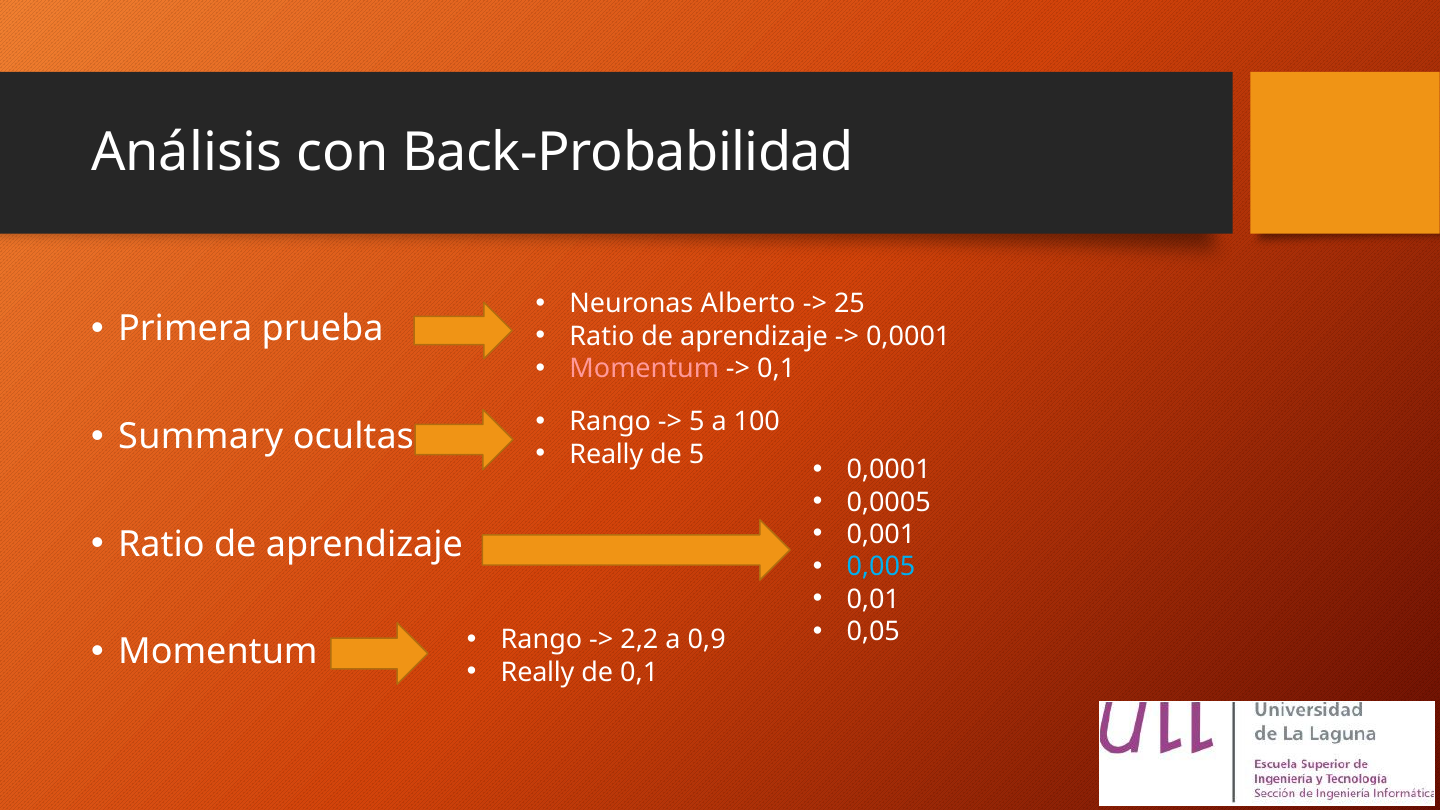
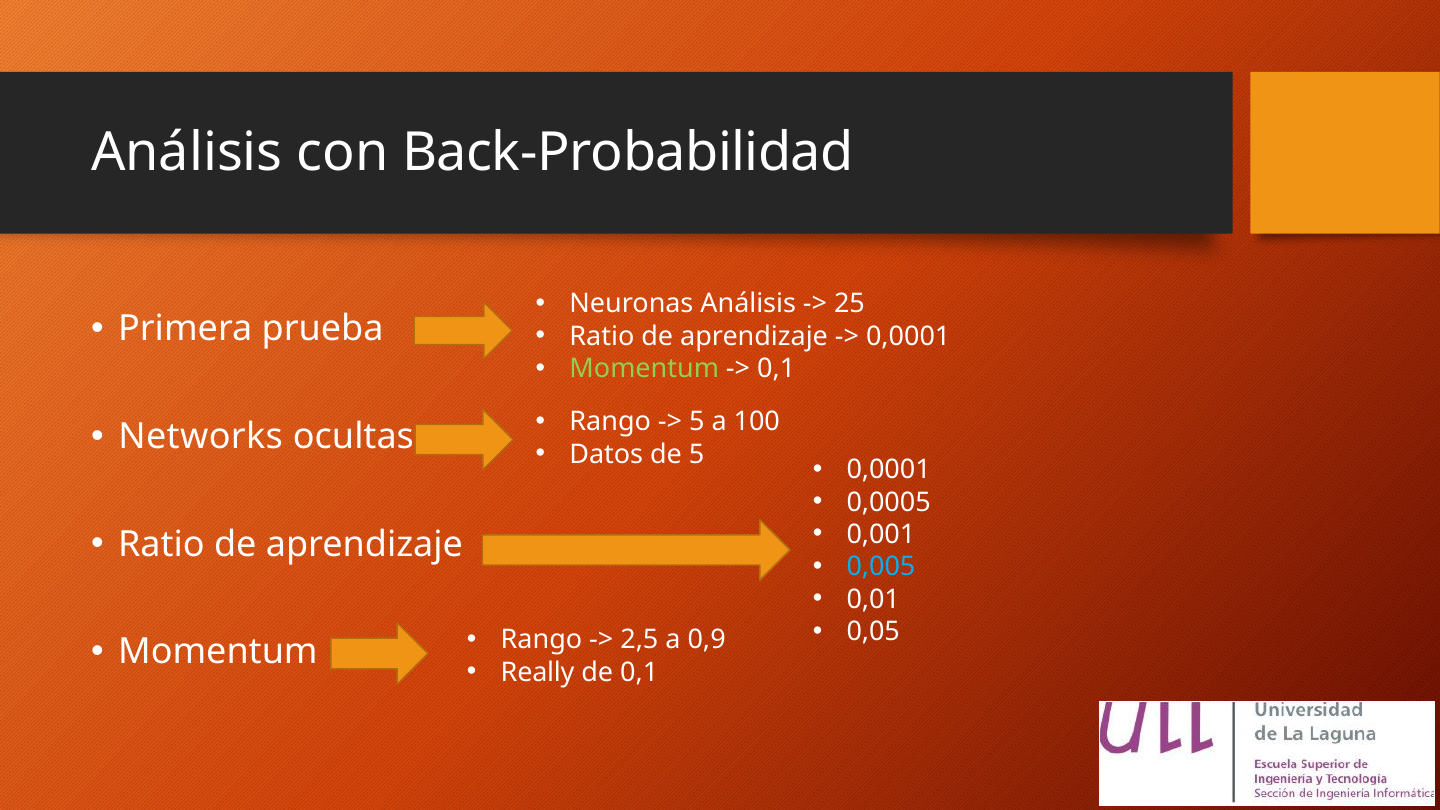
Neuronas Alberto: Alberto -> Análisis
Momentum at (644, 369) colour: pink -> light green
Summary: Summary -> Networks
Really at (606, 454): Really -> Datos
2,2: 2,2 -> 2,5
